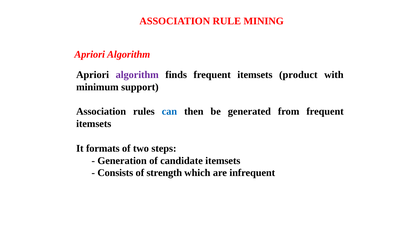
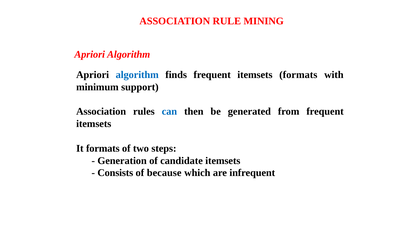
algorithm at (137, 75) colour: purple -> blue
itemsets product: product -> formats
strength: strength -> because
